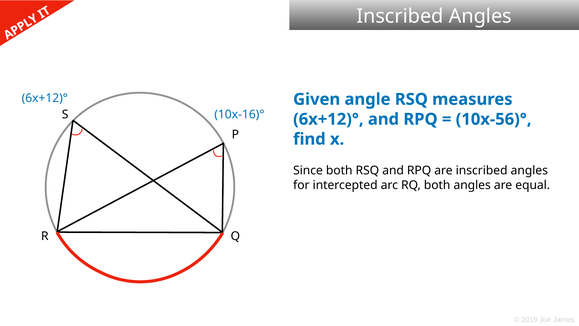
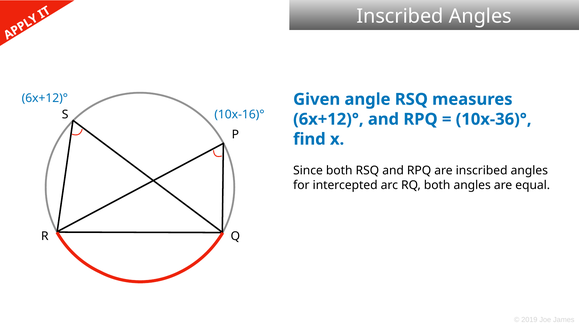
10x-56)°: 10x-56)° -> 10x-36)°
